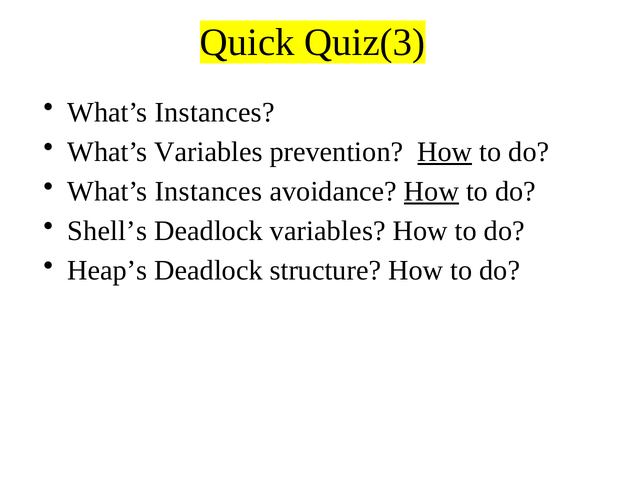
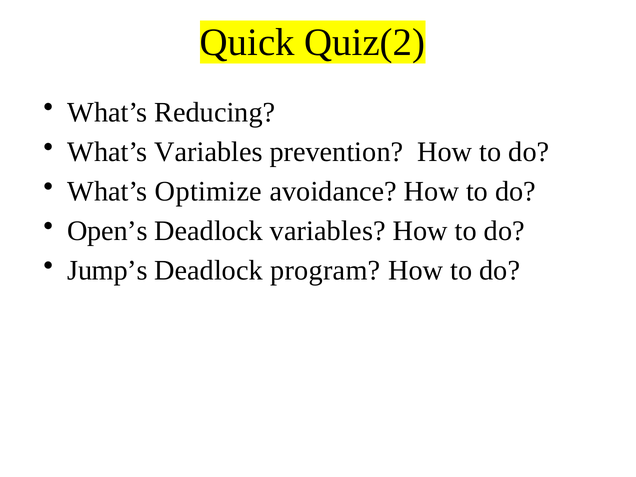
Quiz(3: Quiz(3 -> Quiz(2
Instances at (215, 112): Instances -> Reducing
How at (445, 152) underline: present -> none
Instances at (208, 191): Instances -> Optimize
How at (431, 191) underline: present -> none
Shell’s: Shell’s -> Open’s
Heap’s: Heap’s -> Jump’s
structure: structure -> program
